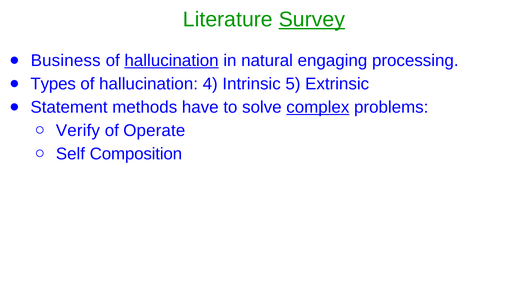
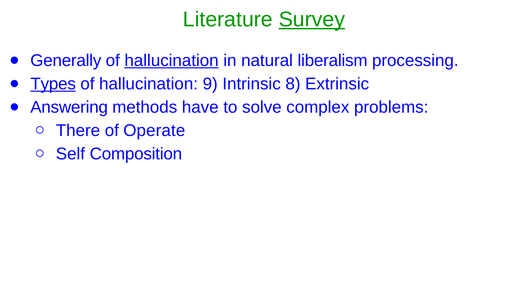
Business: Business -> Generally
engaging: engaging -> liberalism
Types underline: none -> present
4: 4 -> 9
5: 5 -> 8
Statement: Statement -> Answering
complex underline: present -> none
Verify: Verify -> There
